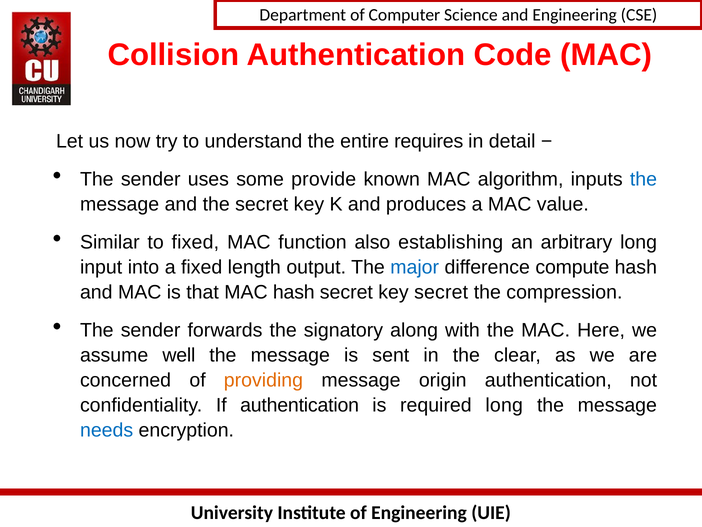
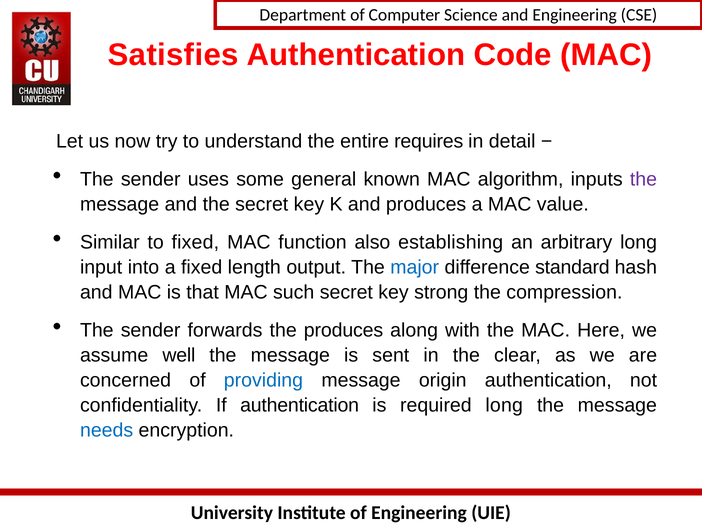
Collision: Collision -> Satisfies
provide: provide -> general
the at (644, 179) colour: blue -> purple
compute: compute -> standard
MAC hash: hash -> such
key secret: secret -> strong
the signatory: signatory -> produces
providing colour: orange -> blue
